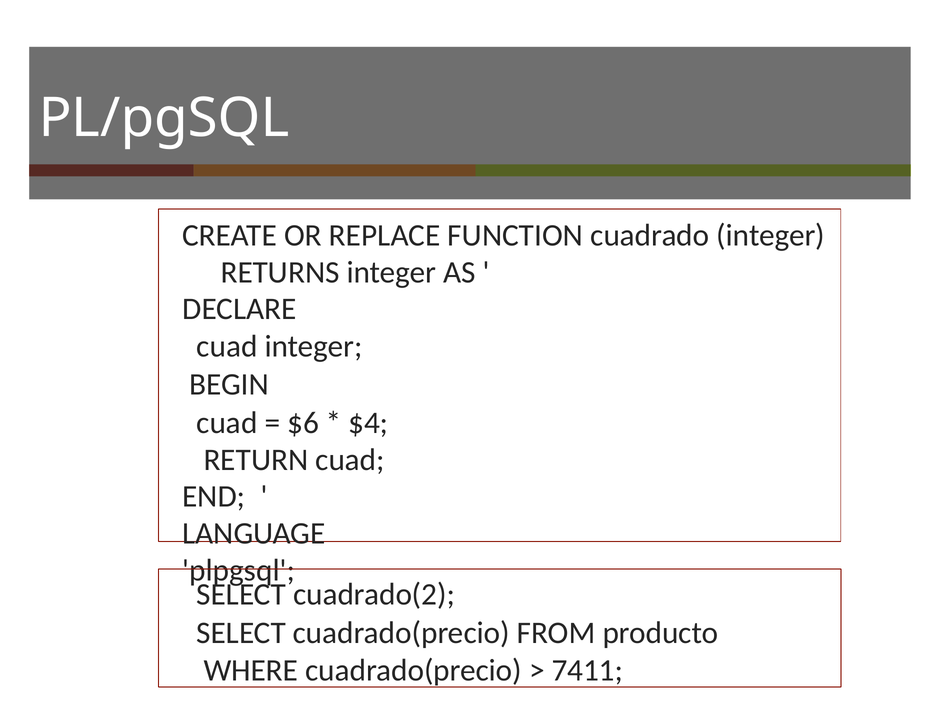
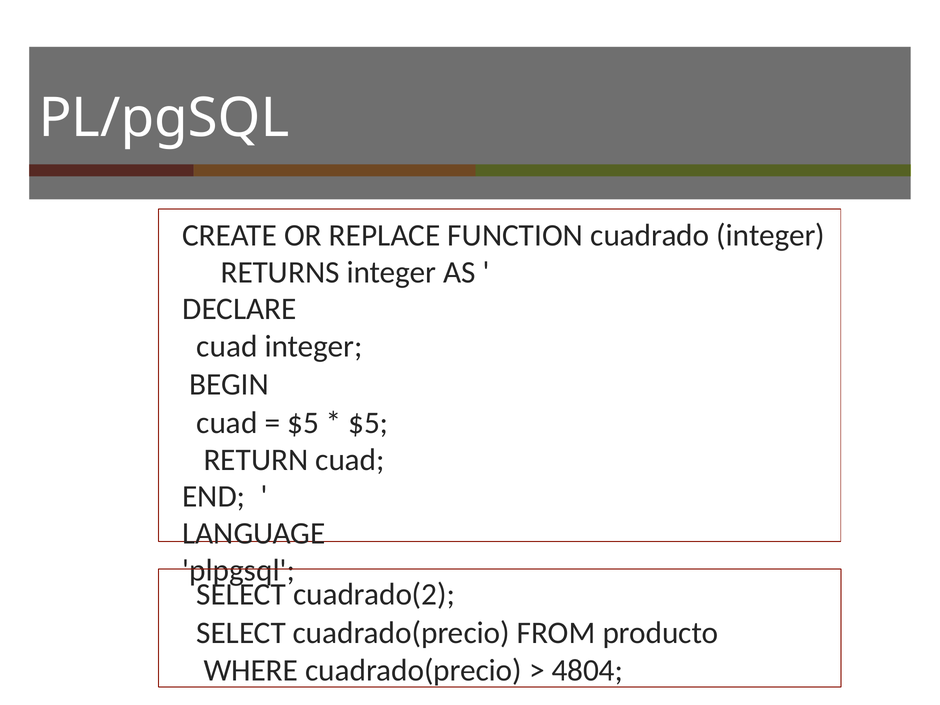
$6 at (303, 423): $6 -> $5
$4 at (368, 423): $4 -> $5
7411: 7411 -> 4804
